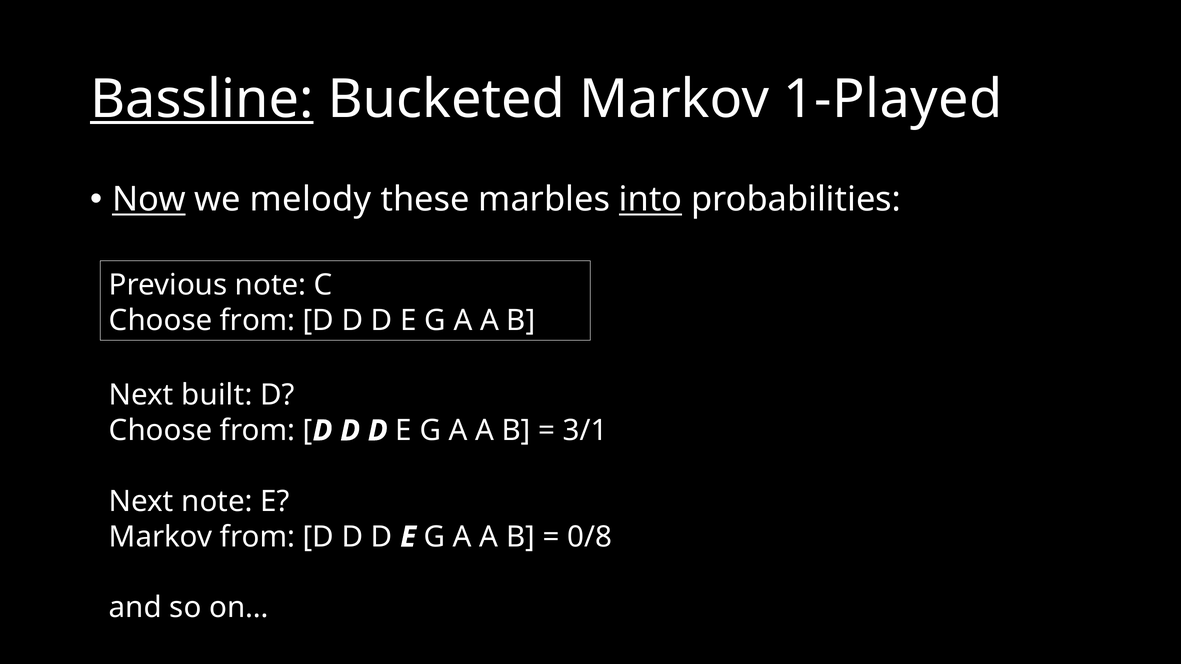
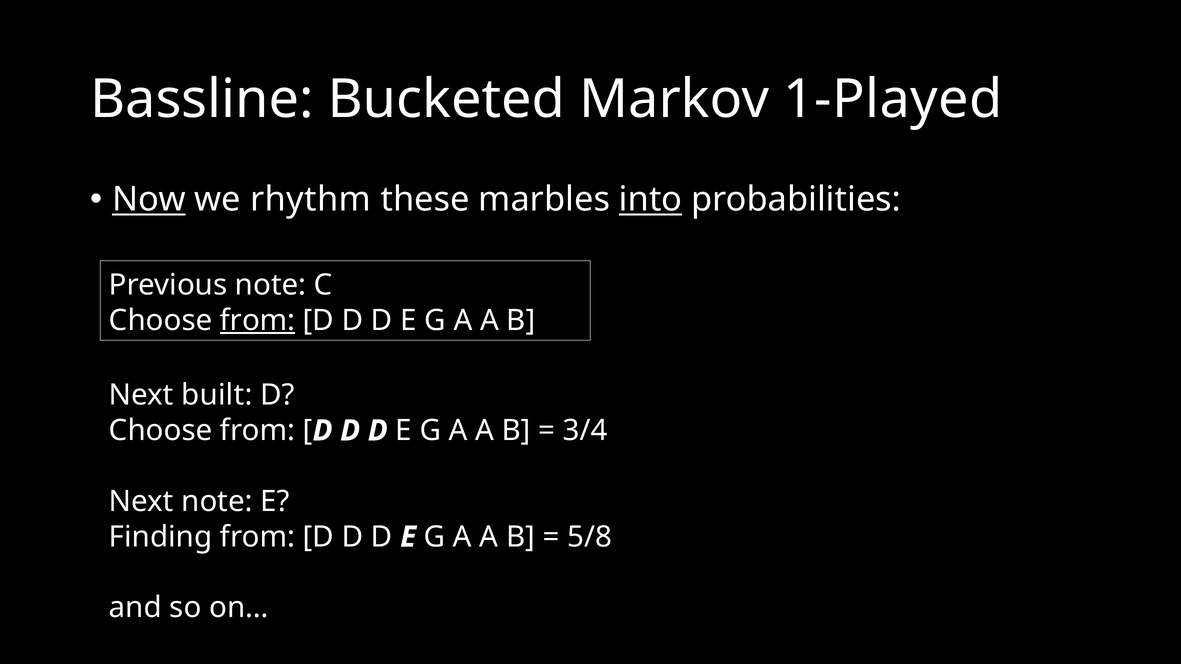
Bassline underline: present -> none
melody: melody -> rhythm
from at (258, 321) underline: none -> present
3/1: 3/1 -> 3/4
Markov at (161, 537): Markov -> Finding
0/8: 0/8 -> 5/8
